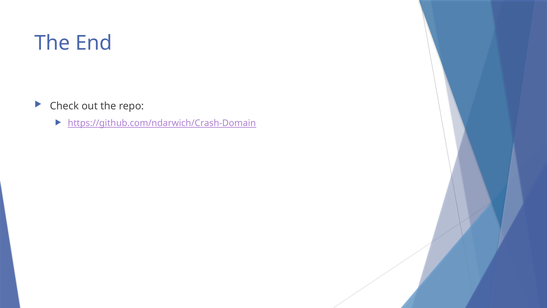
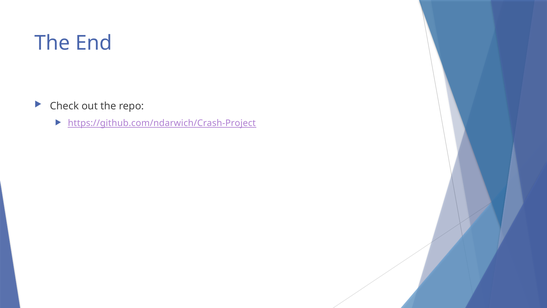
https://github.com/ndarwich/Crash-Domain: https://github.com/ndarwich/Crash-Domain -> https://github.com/ndarwich/Crash-Project
